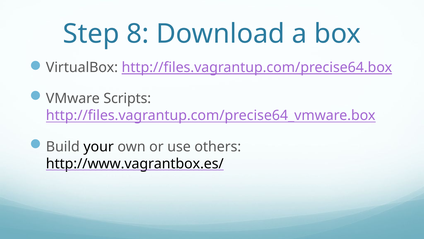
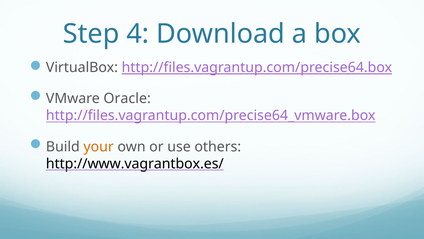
8: 8 -> 4
Scripts: Scripts -> Oracle
your colour: black -> orange
